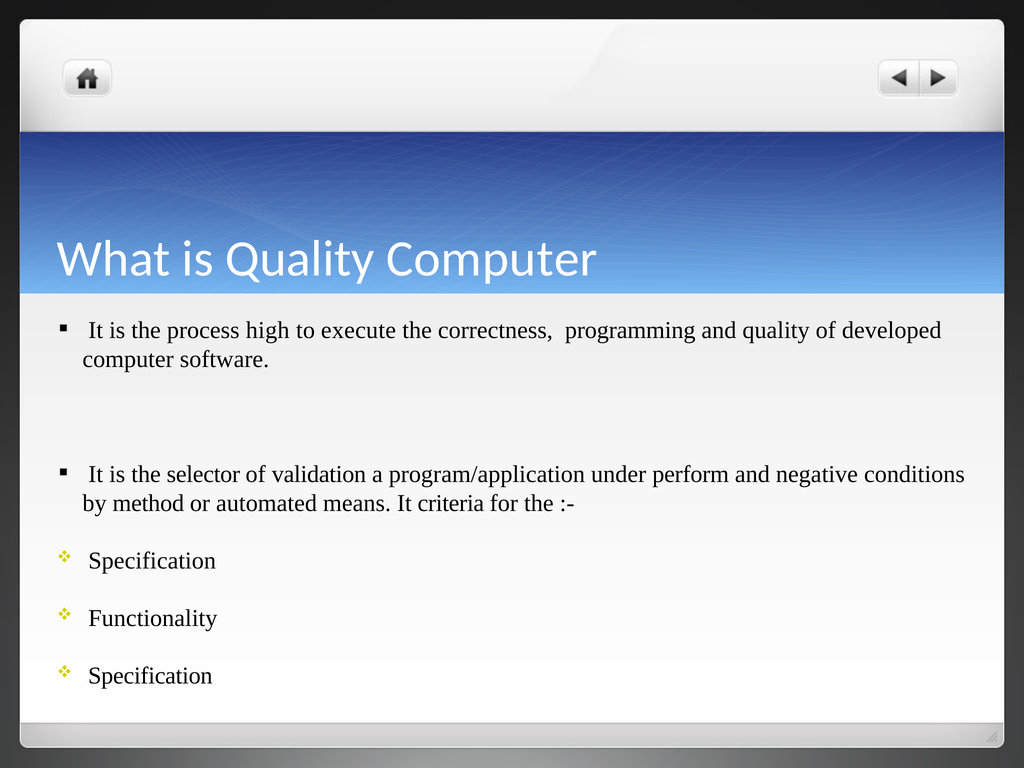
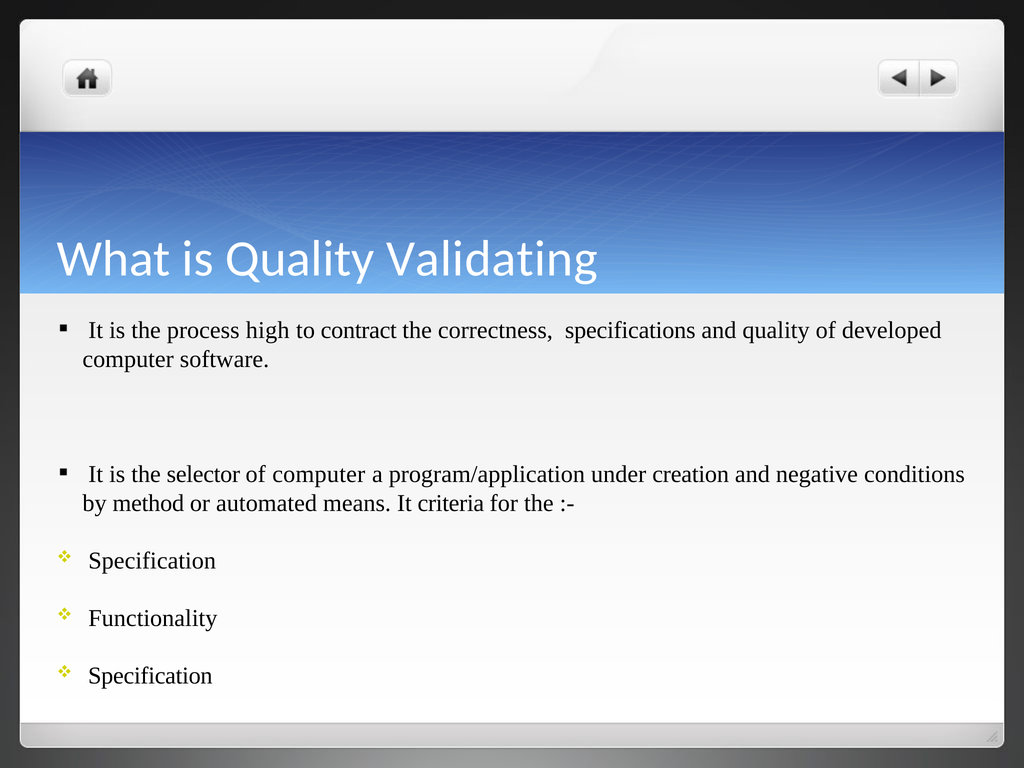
Quality Computer: Computer -> Validating
execute: execute -> contract
programming: programming -> specifications
of validation: validation -> computer
perform: perform -> creation
